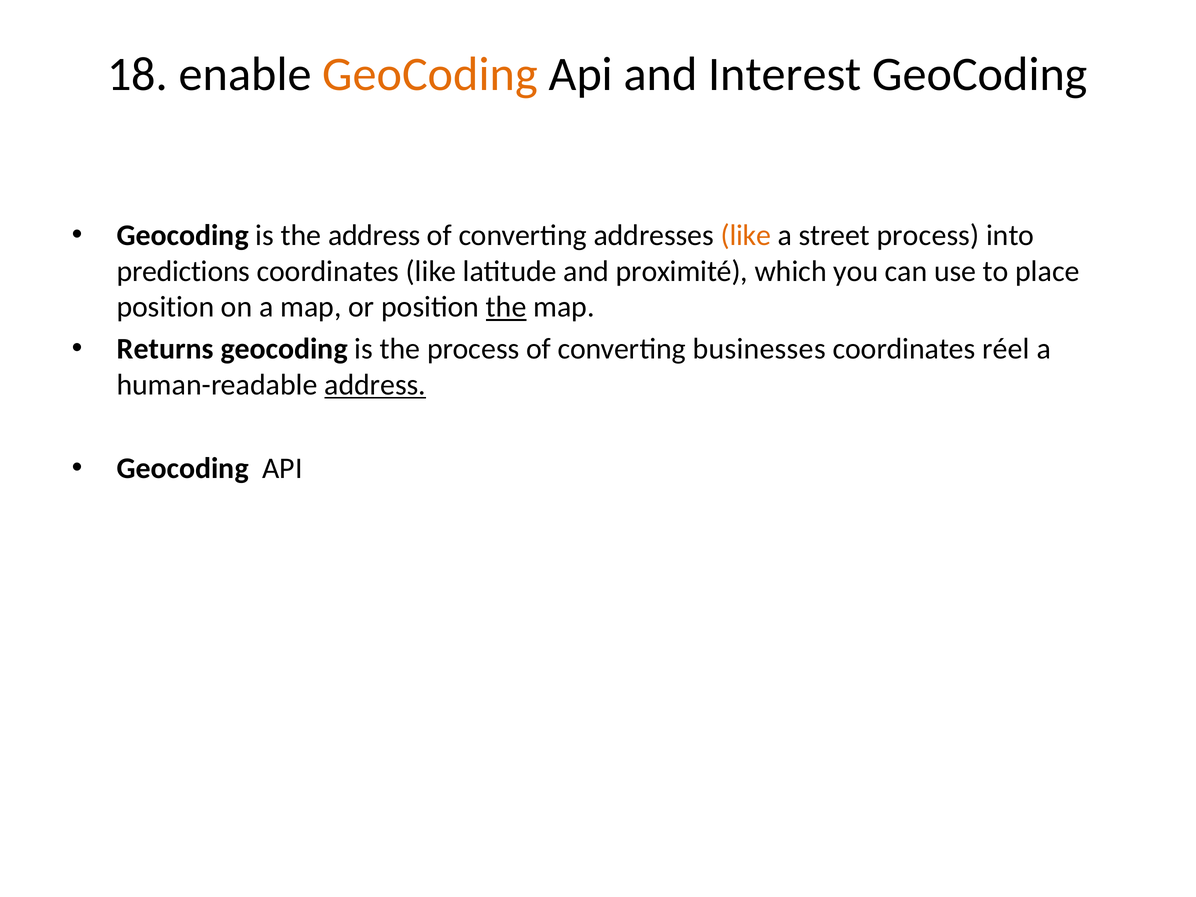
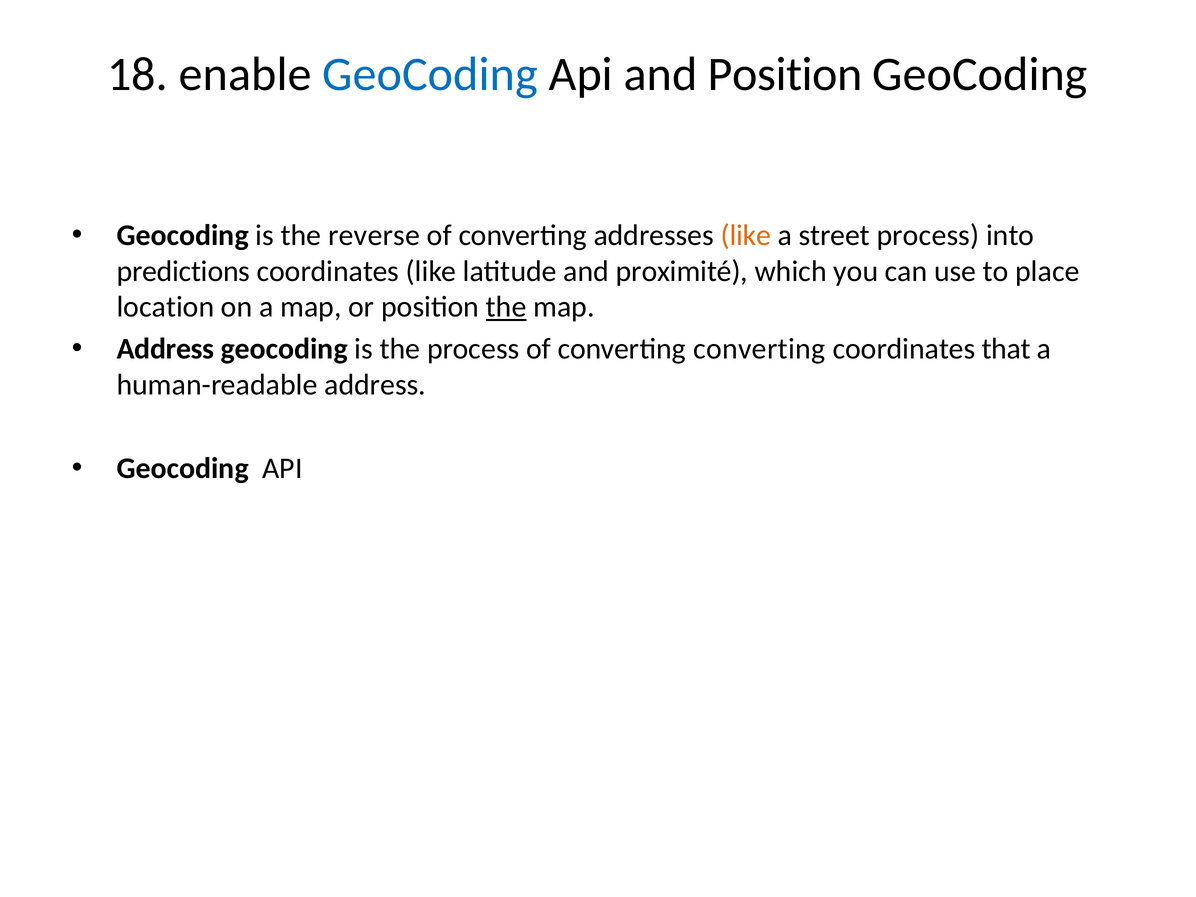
GeoCoding at (430, 74) colour: orange -> blue
and Interest: Interest -> Position
the address: address -> reverse
position at (165, 307): position -> location
Returns at (165, 349): Returns -> Address
converting businesses: businesses -> converting
réel: réel -> that
address at (375, 385) underline: present -> none
